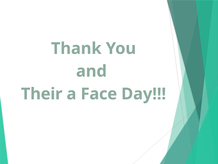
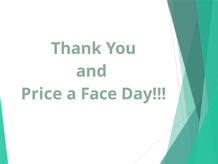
Their: Their -> Price
